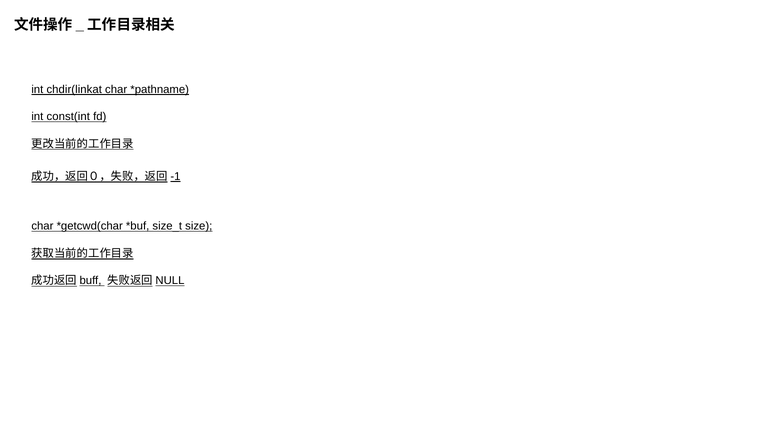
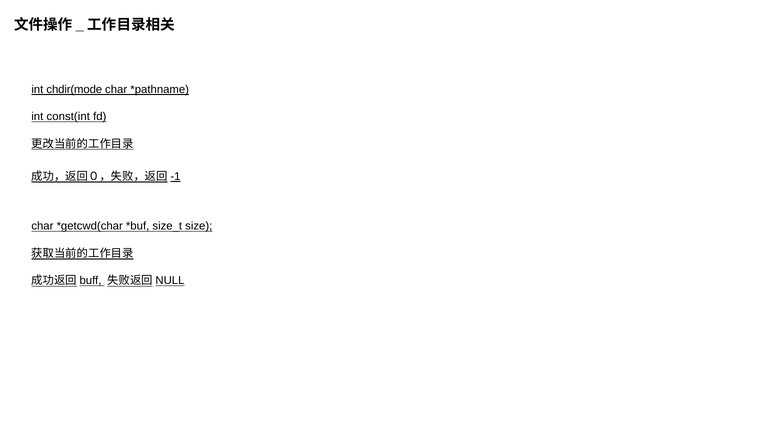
chdir(linkat: chdir(linkat -> chdir(mode
